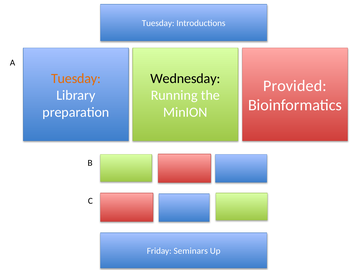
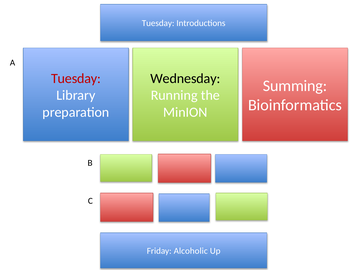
Tuesday at (76, 79) colour: orange -> red
Provided: Provided -> Summing
Seminars: Seminars -> Alcoholic
